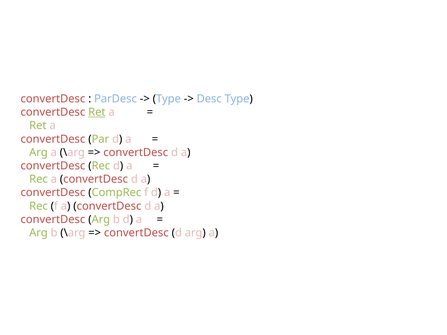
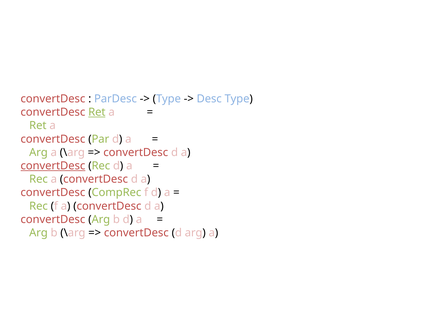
convertDesc at (53, 166) underline: none -> present
